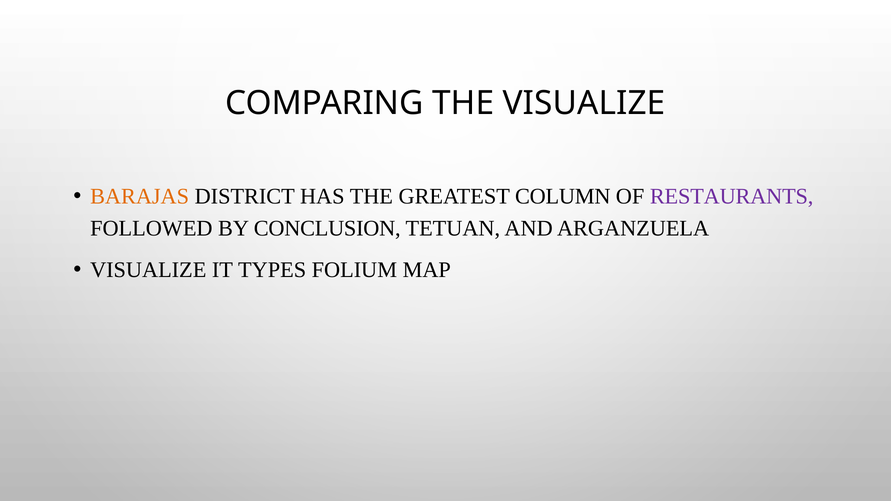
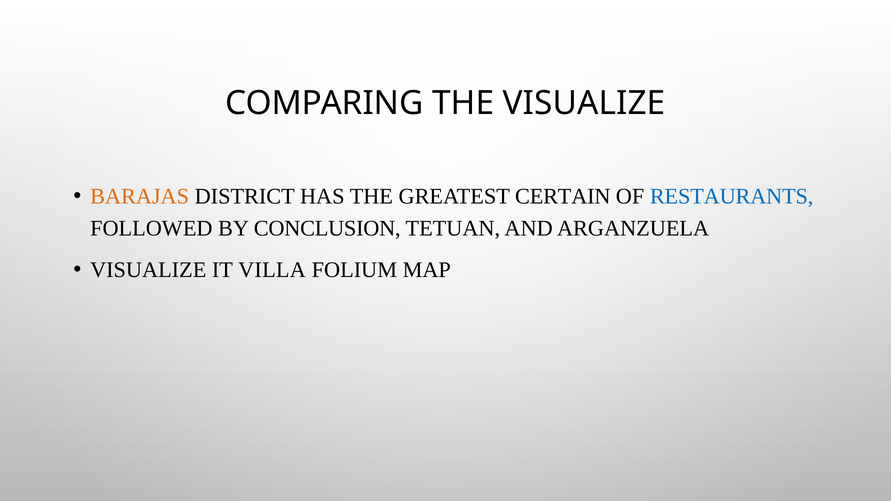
COLUMN: COLUMN -> CERTAIN
RESTAURANTS colour: purple -> blue
TYPES: TYPES -> VILLA
